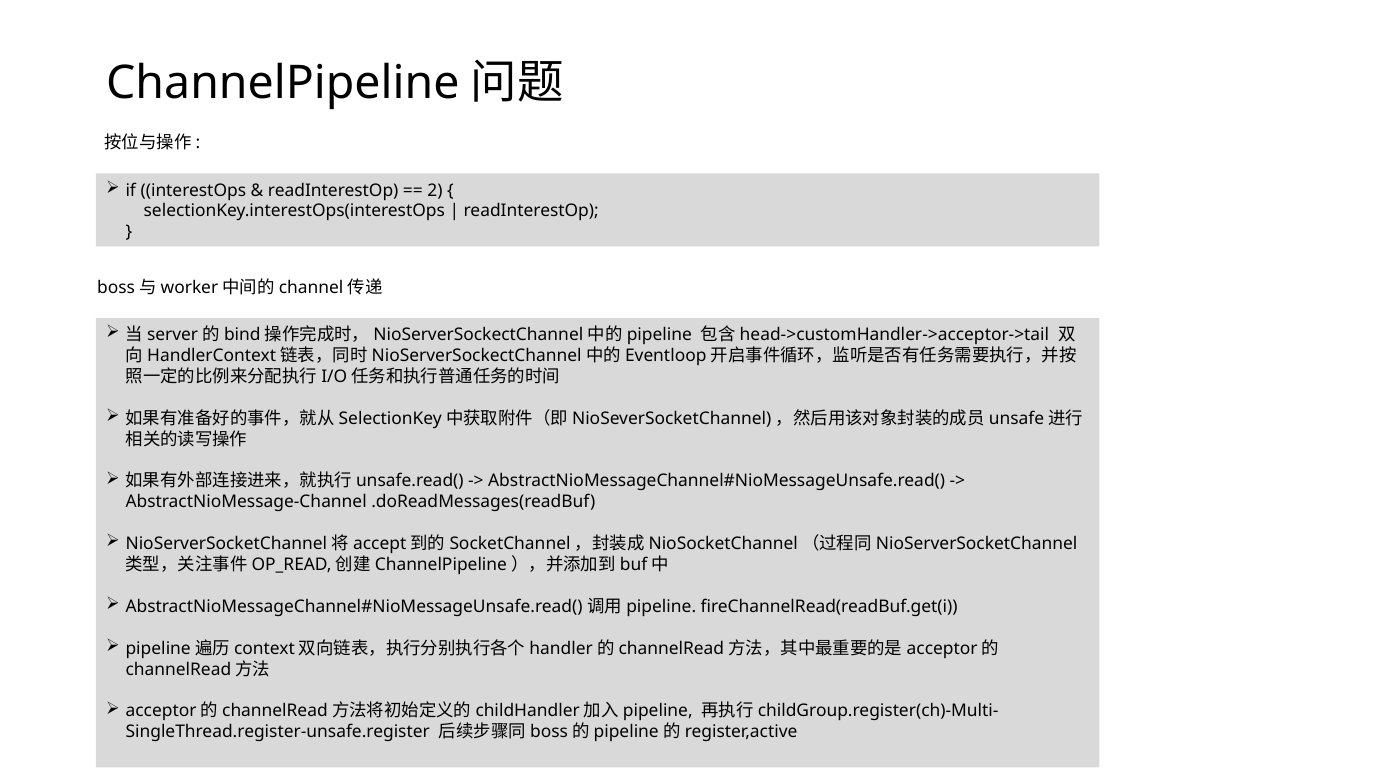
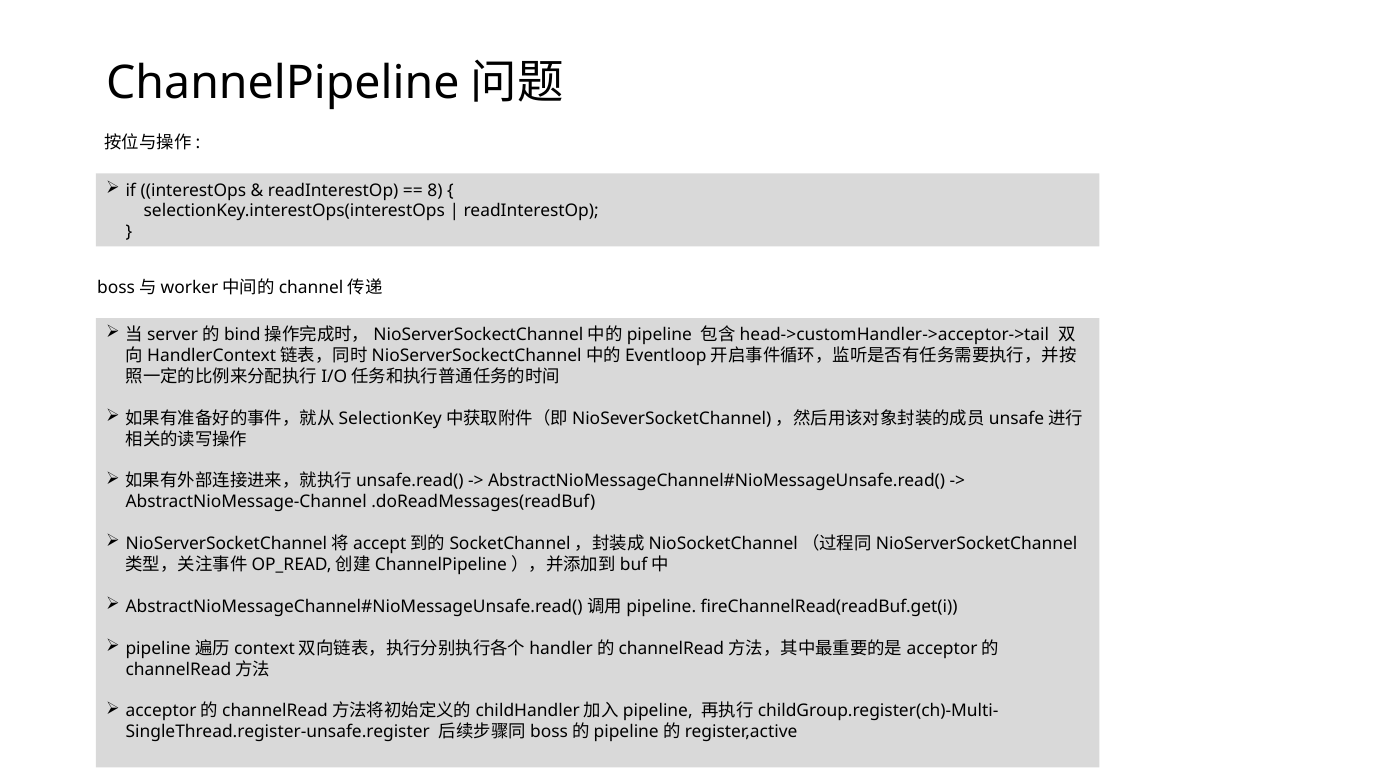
2: 2 -> 8
